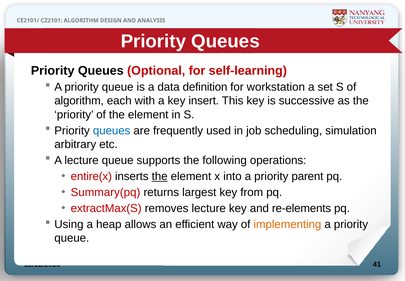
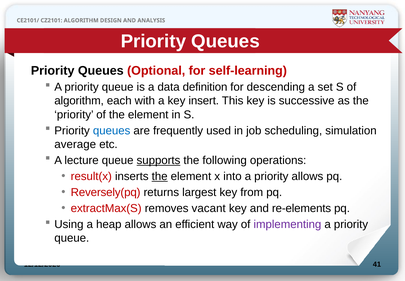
workstation: workstation -> descending
arbitrary: arbitrary -> average
supports underline: none -> present
entire(x: entire(x -> result(x
priority parent: parent -> allows
Summary(pq: Summary(pq -> Reversely(pq
removes lecture: lecture -> vacant
implementing colour: orange -> purple
